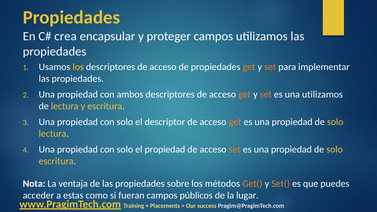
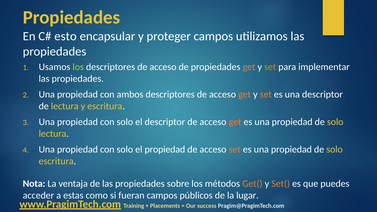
crea: crea -> esto
los at (78, 67) colour: yellow -> light green
una utilizamos: utilizamos -> descriptor
